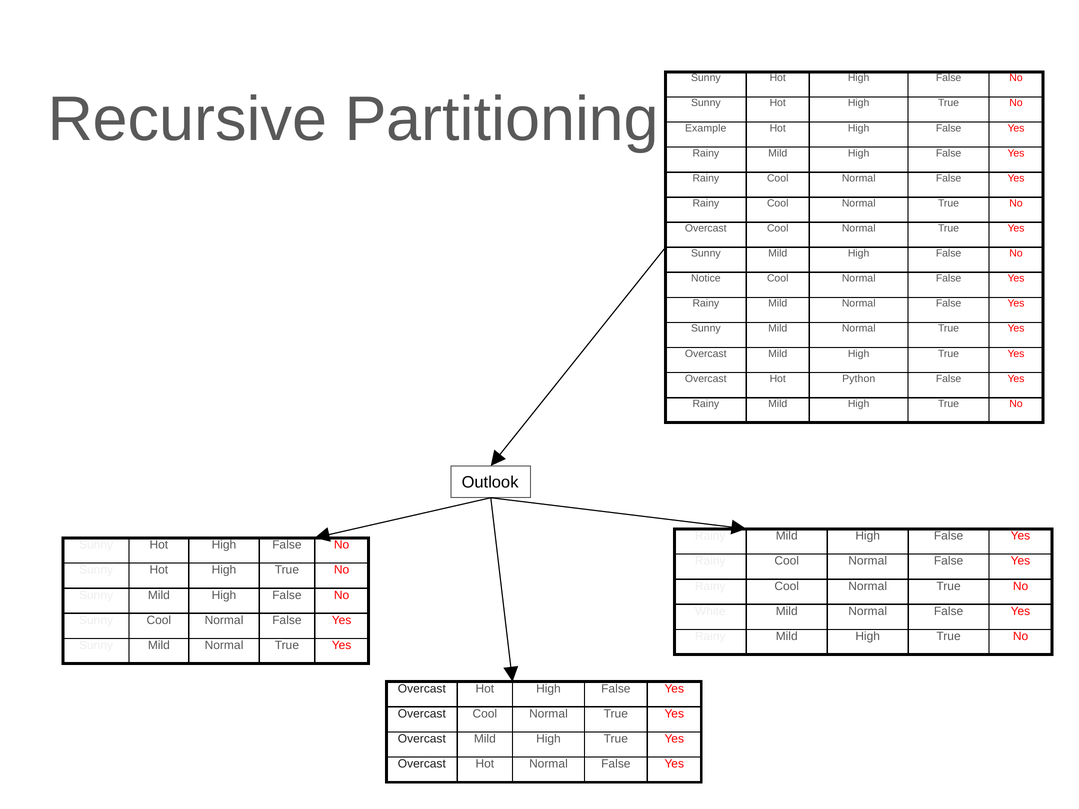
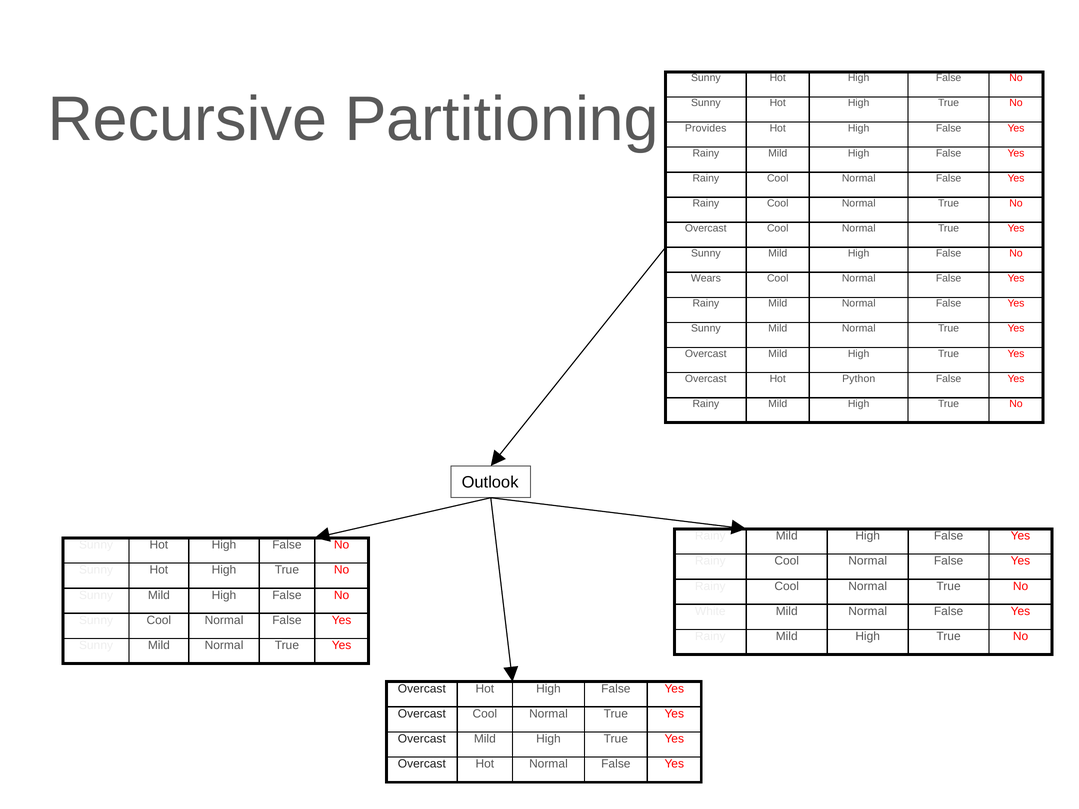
Example: Example -> Provides
Notice: Notice -> Wears
